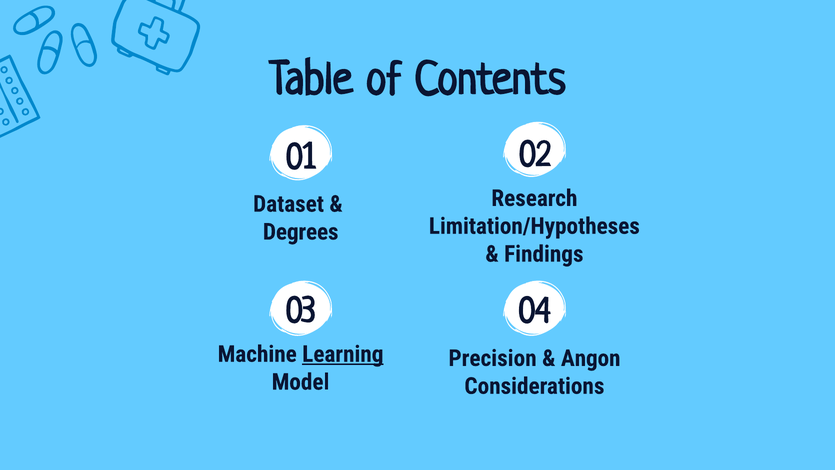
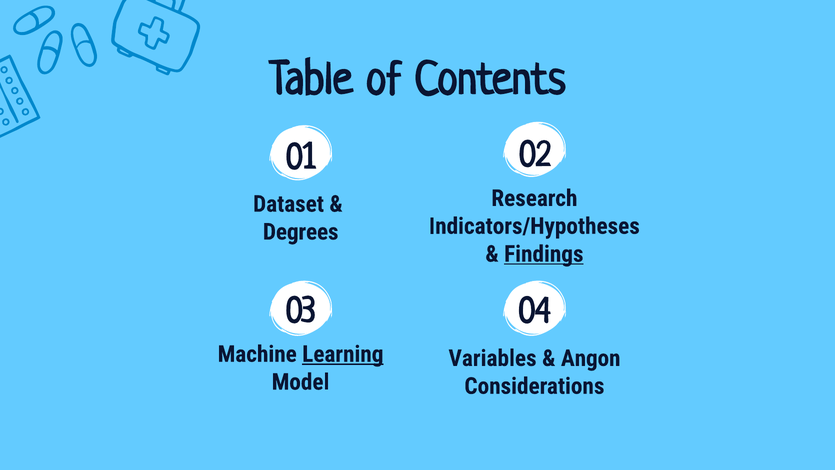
Limitation/Hypotheses: Limitation/Hypotheses -> Indicators/Hypotheses
Findings underline: none -> present
Precision: Precision -> Variables
